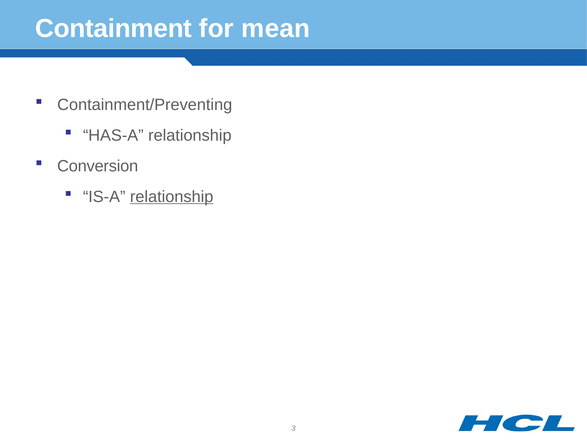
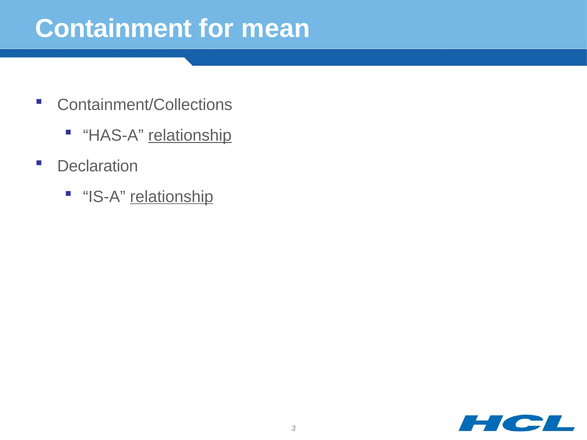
Containment/Preventing: Containment/Preventing -> Containment/Collections
relationship at (190, 135) underline: none -> present
Conversion: Conversion -> Declaration
